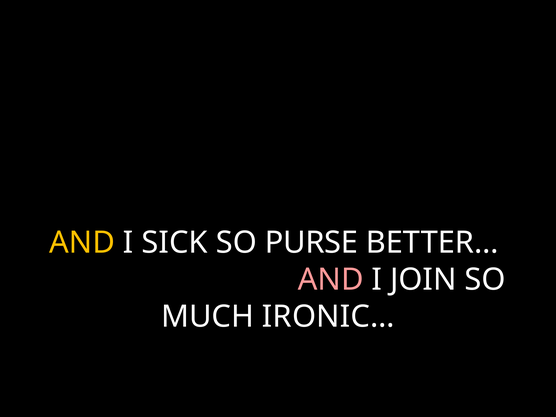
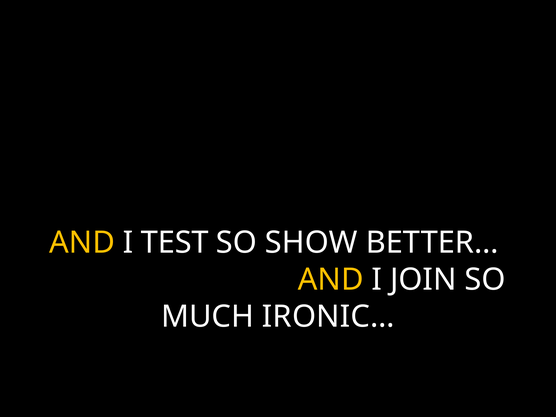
SICK: SICK -> TEST
PURSE: PURSE -> SHOW
AND at (331, 280) colour: pink -> yellow
